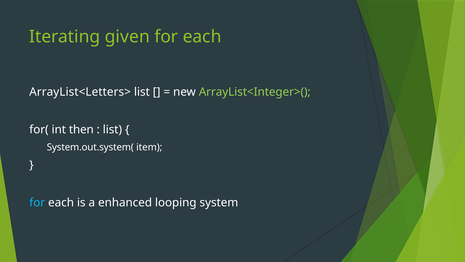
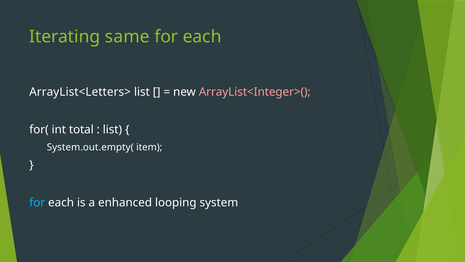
given: given -> same
ArrayList<Integer>( colour: light green -> pink
then: then -> total
System.out.system(: System.out.system( -> System.out.empty(
